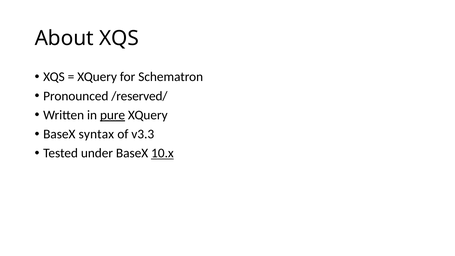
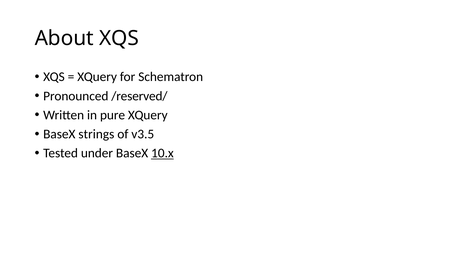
pure underline: present -> none
syntax: syntax -> strings
v3.3: v3.3 -> v3.5
